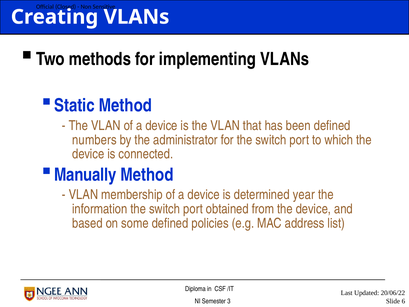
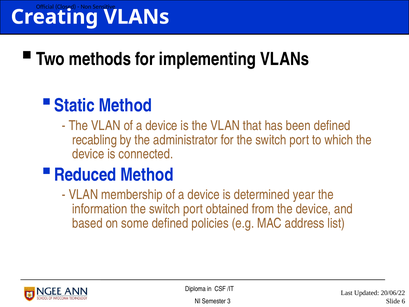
numbers: numbers -> recabling
Manually: Manually -> Reduced
